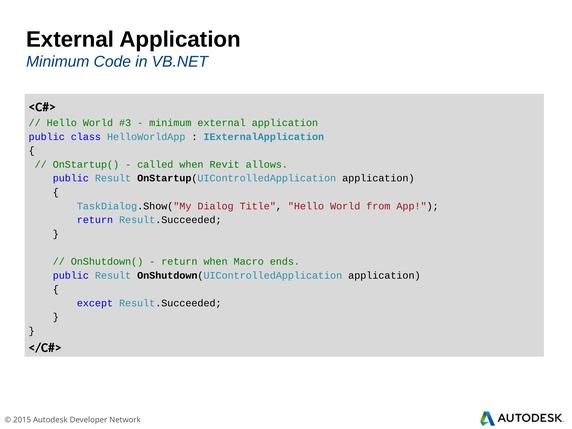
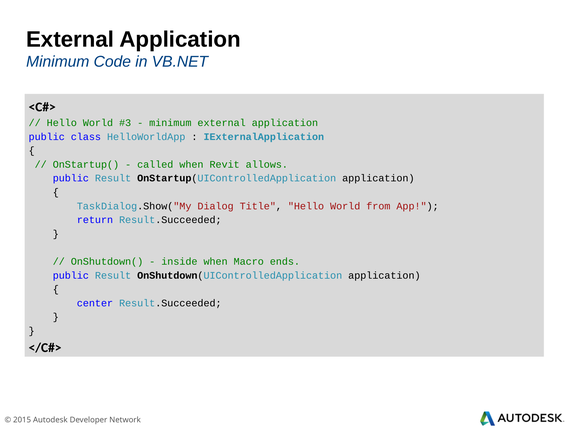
return at (179, 261): return -> inside
except: except -> center
